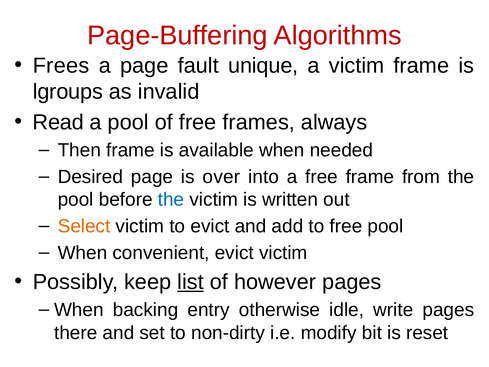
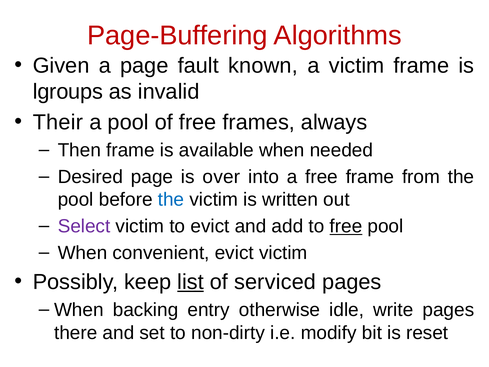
Frees: Frees -> Given
unique: unique -> known
Read: Read -> Their
Select colour: orange -> purple
free at (346, 226) underline: none -> present
however: however -> serviced
